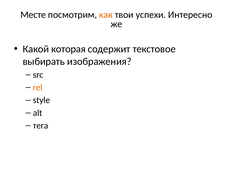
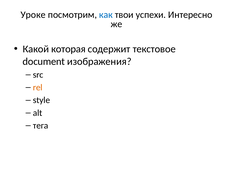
Месте: Месте -> Уроке
как colour: orange -> blue
выбирать: выбирать -> document
